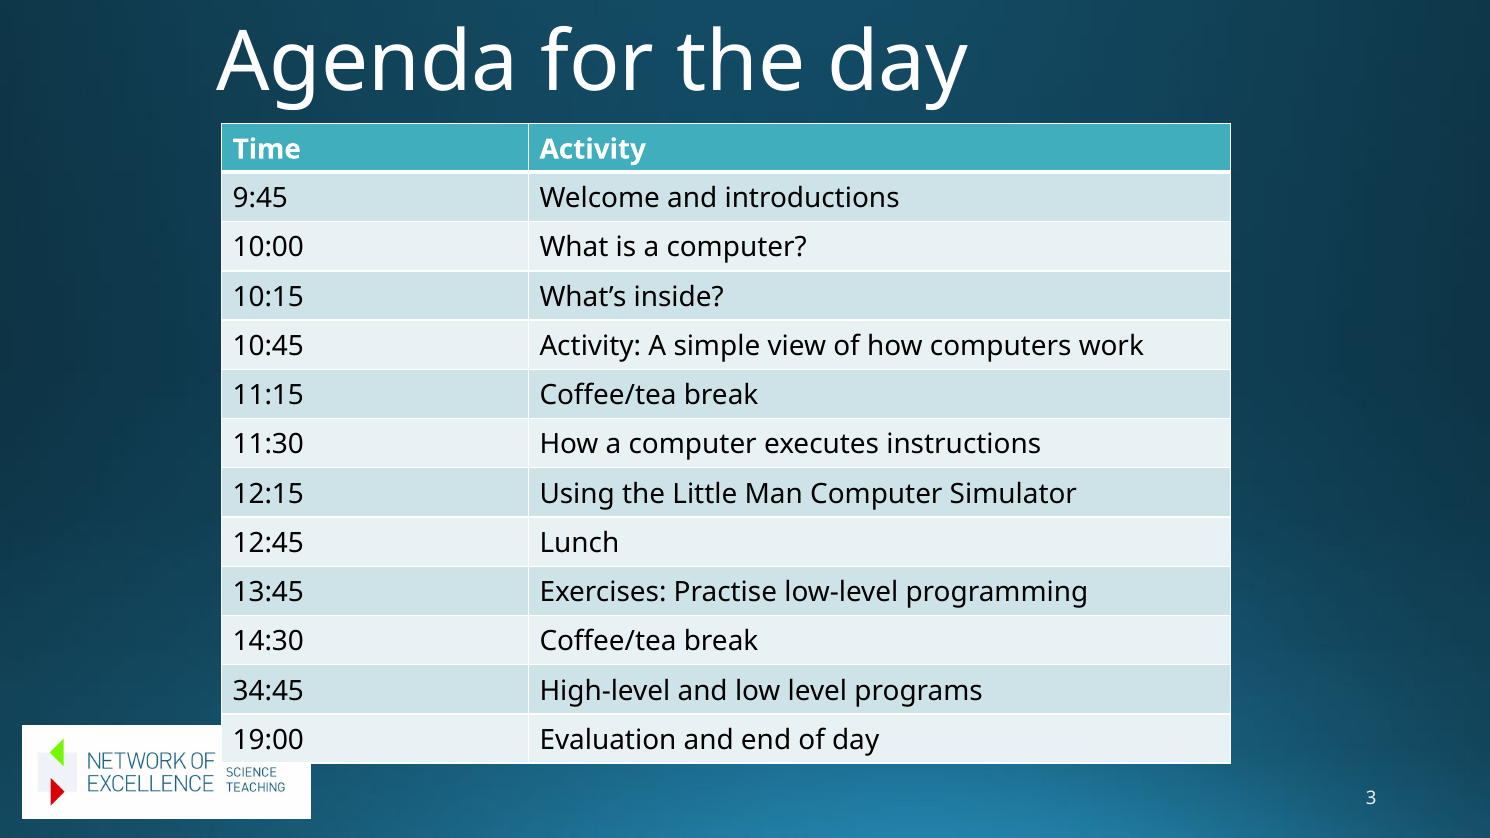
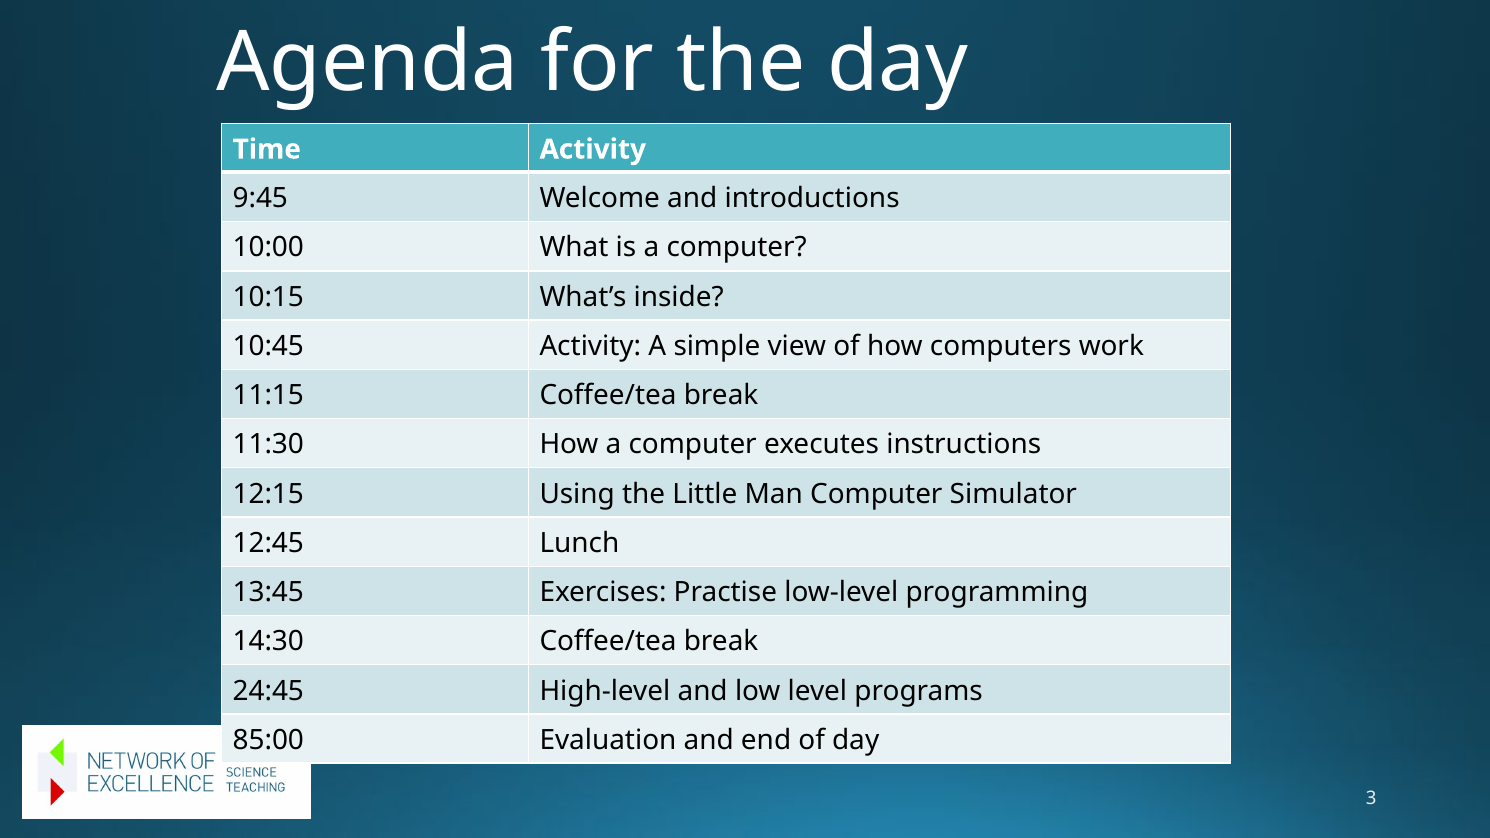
34:45: 34:45 -> 24:45
19:00: 19:00 -> 85:00
